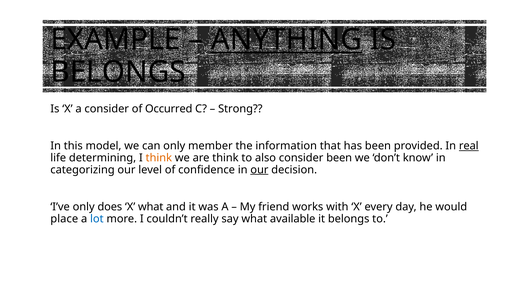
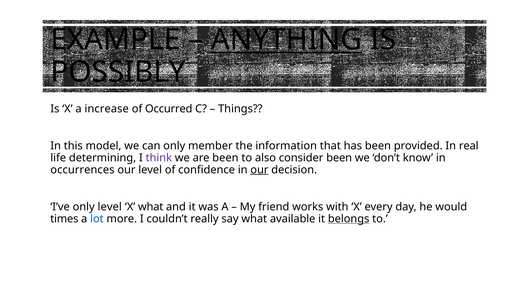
BELONGS at (118, 72): BELONGS -> POSSIBLY
a consider: consider -> increase
Strong: Strong -> Things
real underline: present -> none
think at (159, 158) colour: orange -> purple
are think: think -> been
categorizing: categorizing -> occurrences
only does: does -> level
place: place -> times
belongs at (349, 218) underline: none -> present
